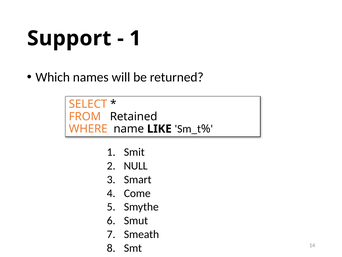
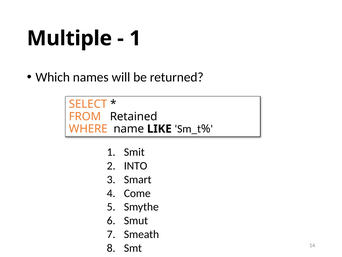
Support: Support -> Multiple
NULL: NULL -> INTO
